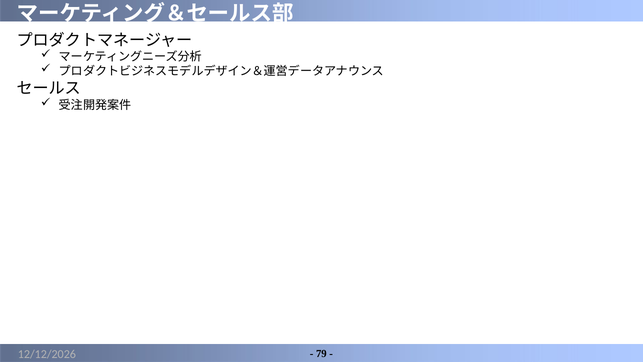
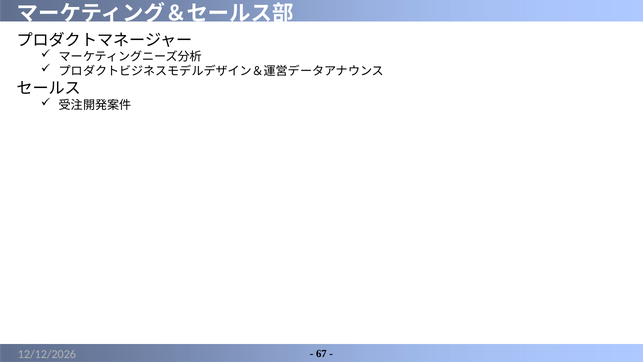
79: 79 -> 67
